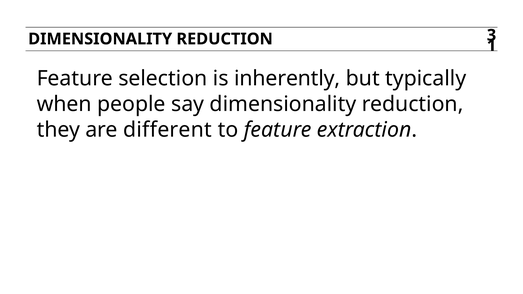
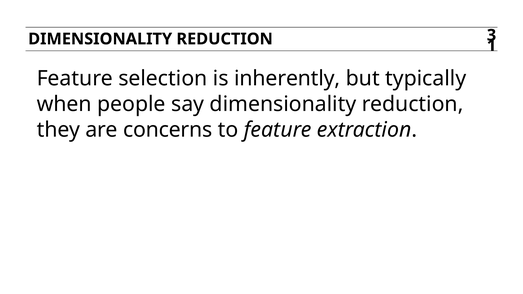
different: different -> concerns
